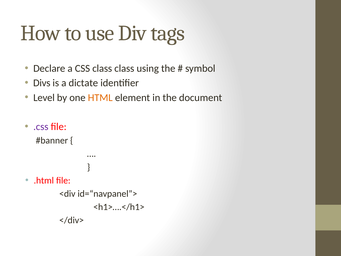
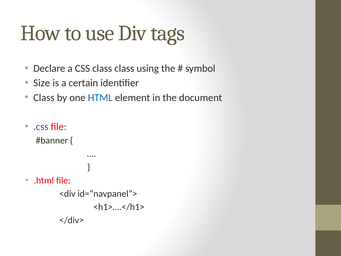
Divs: Divs -> Size
dictate: dictate -> certain
Level at (44, 98): Level -> Class
HTML colour: orange -> blue
